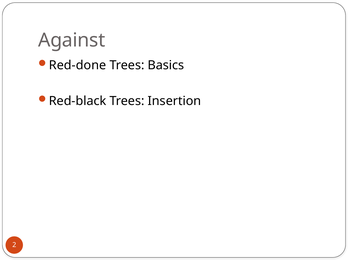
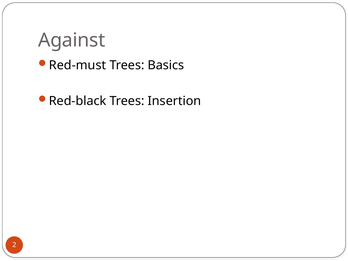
Red-done: Red-done -> Red-must
